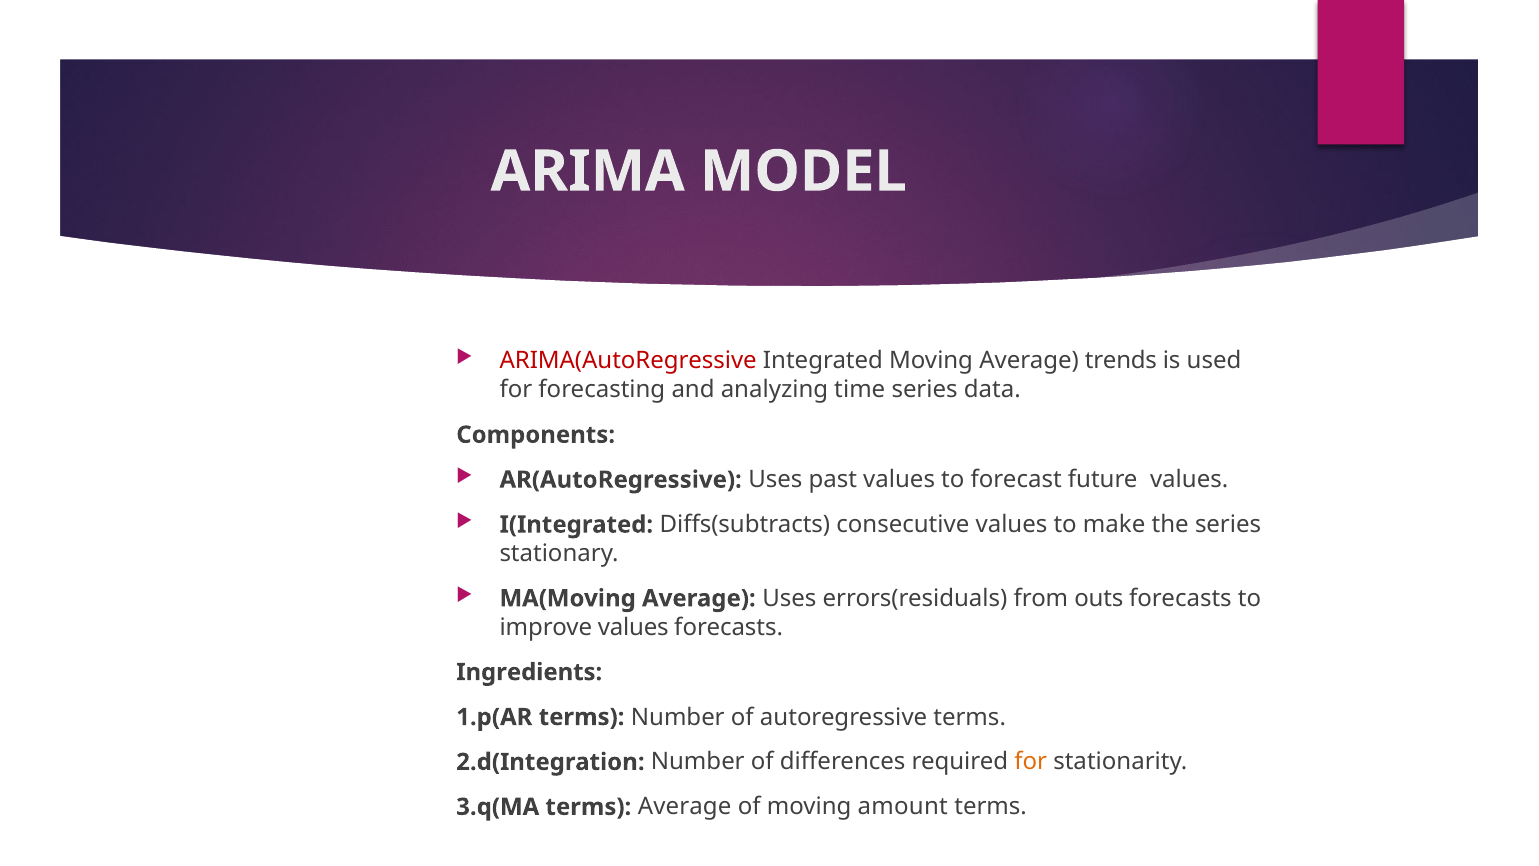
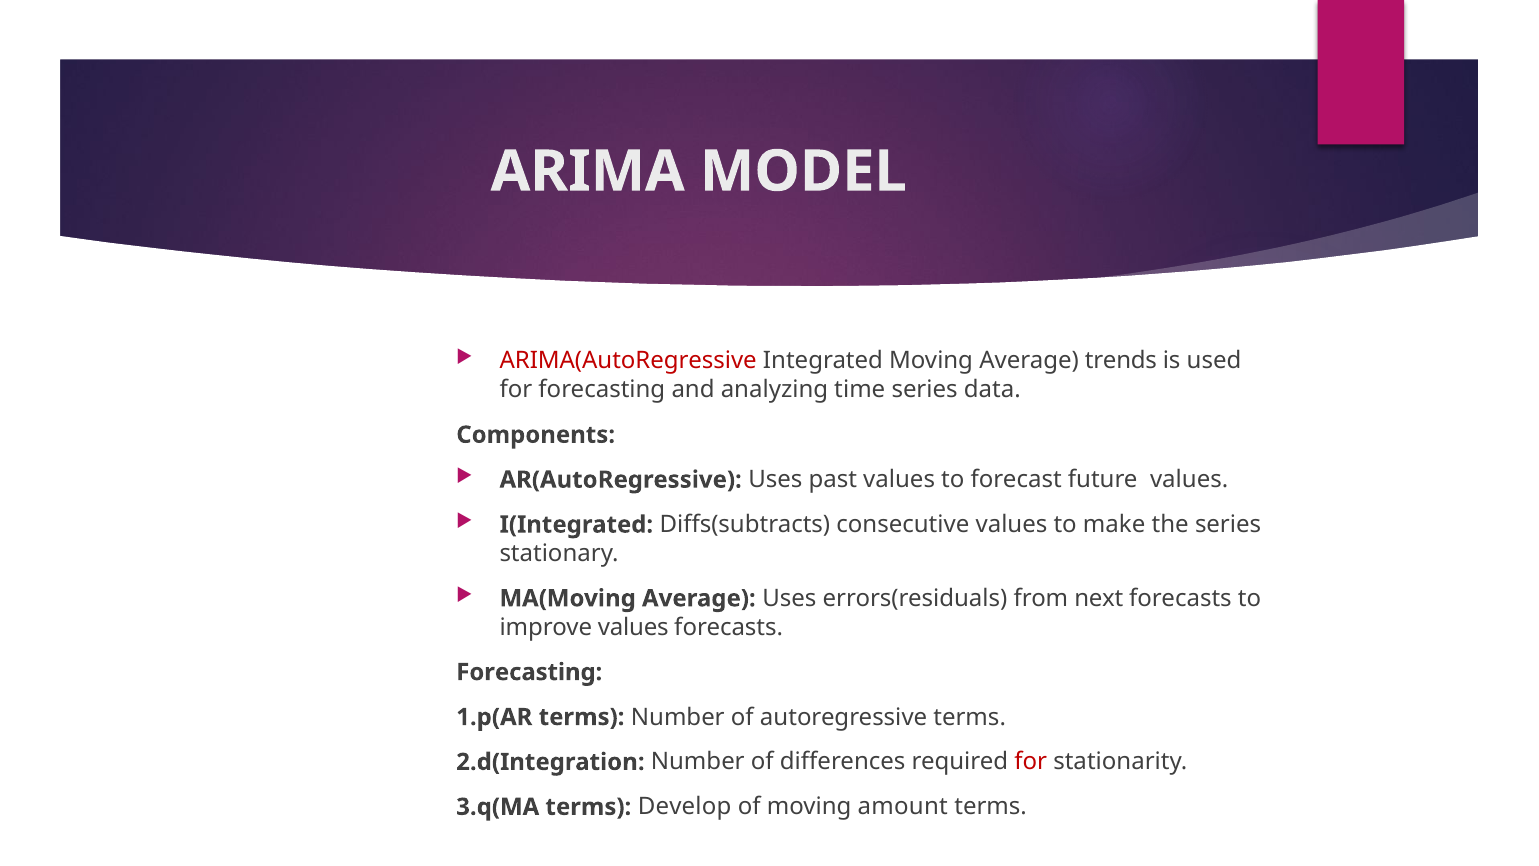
outs: outs -> next
Ingredients at (529, 672): Ingredients -> Forecasting
for at (1031, 762) colour: orange -> red
terms Average: Average -> Develop
